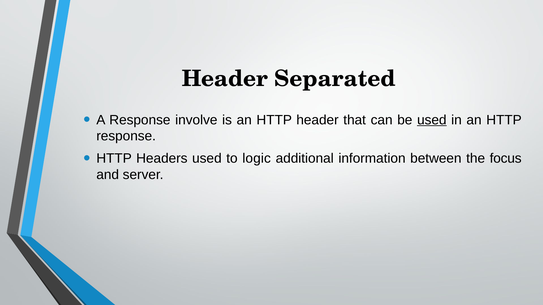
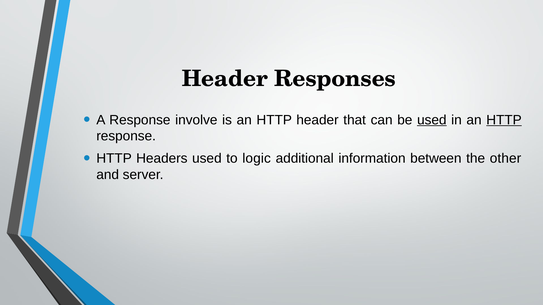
Separated: Separated -> Responses
HTTP at (504, 120) underline: none -> present
focus: focus -> other
